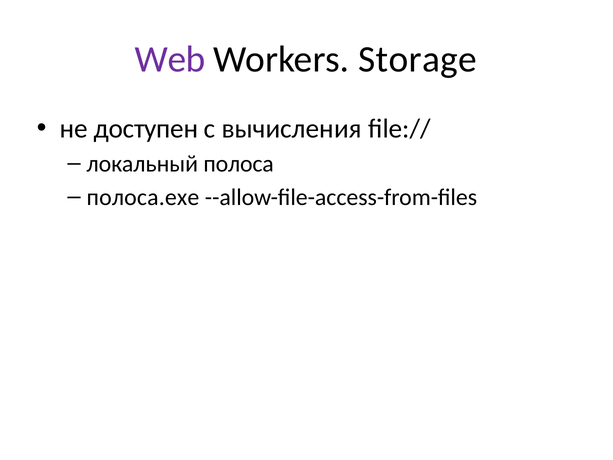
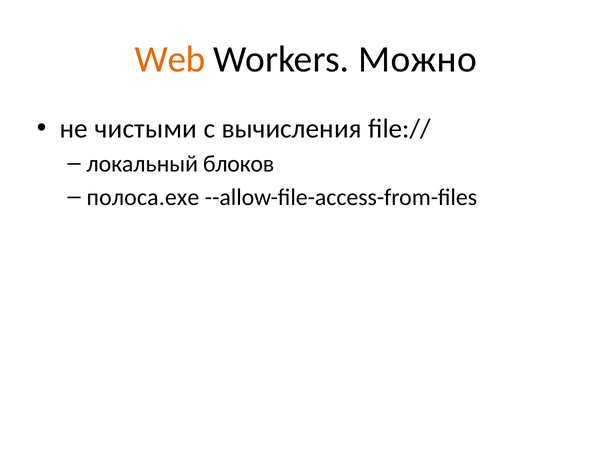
Web colour: purple -> orange
Storage: Storage -> Можно
доступен: доступен -> чистыми
полоса: полоса -> блоков
